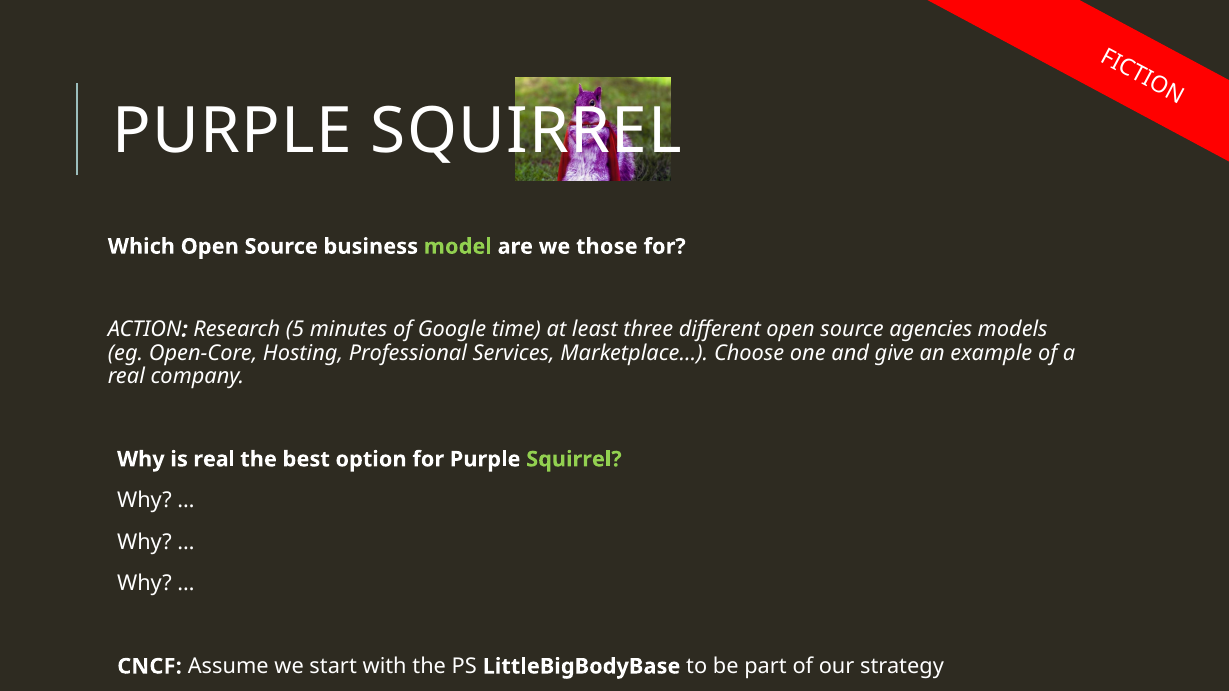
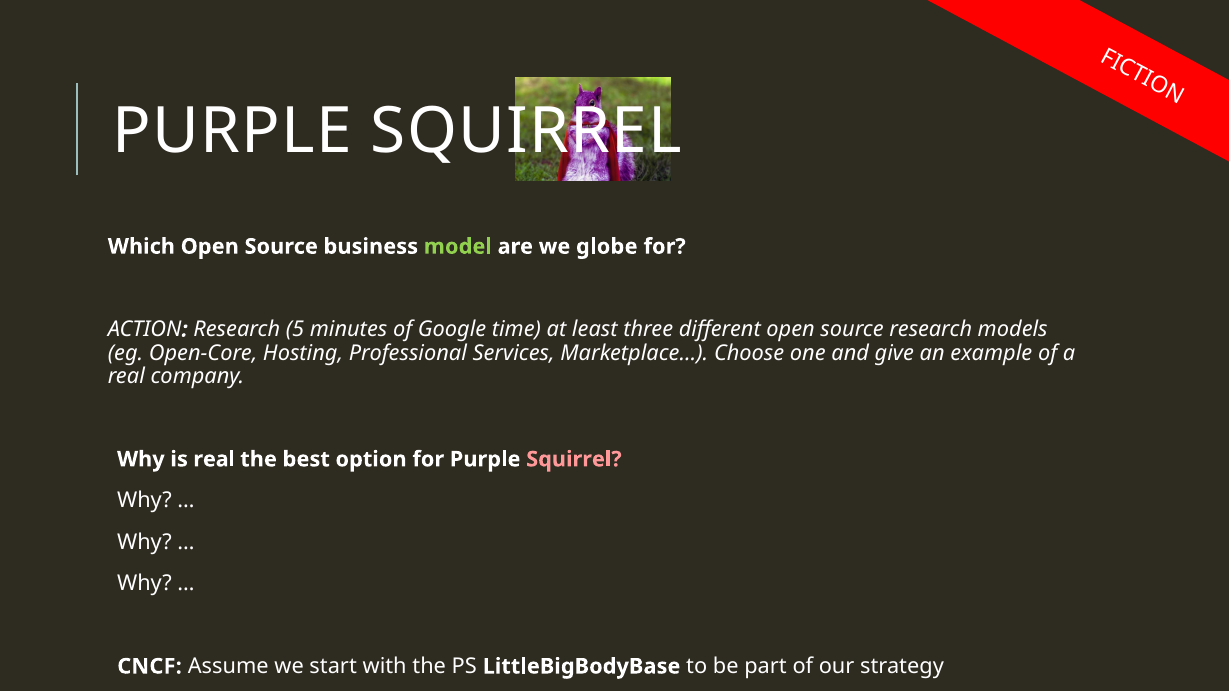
those: those -> globe
source agencies: agencies -> research
Squirrel at (574, 459) colour: light green -> pink
